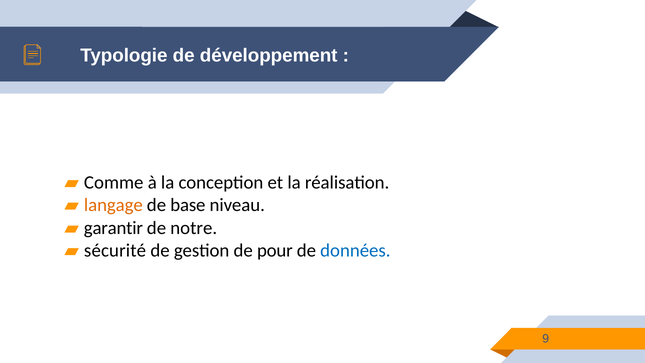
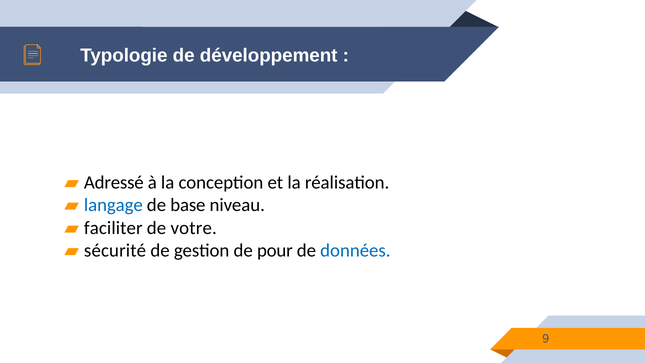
Comme: Comme -> Adressé
langage colour: orange -> blue
garantir: garantir -> faciliter
notre: notre -> votre
